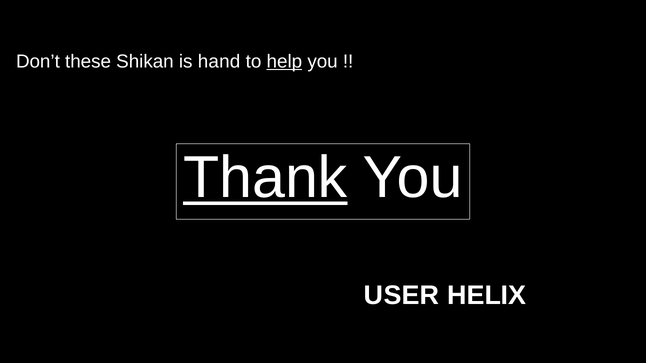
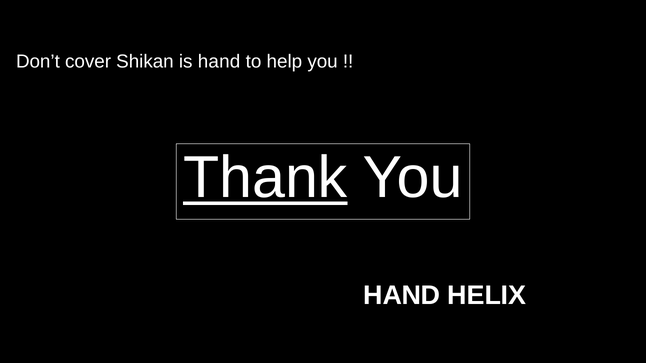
these: these -> cover
help underline: present -> none
USER at (402, 295): USER -> HAND
